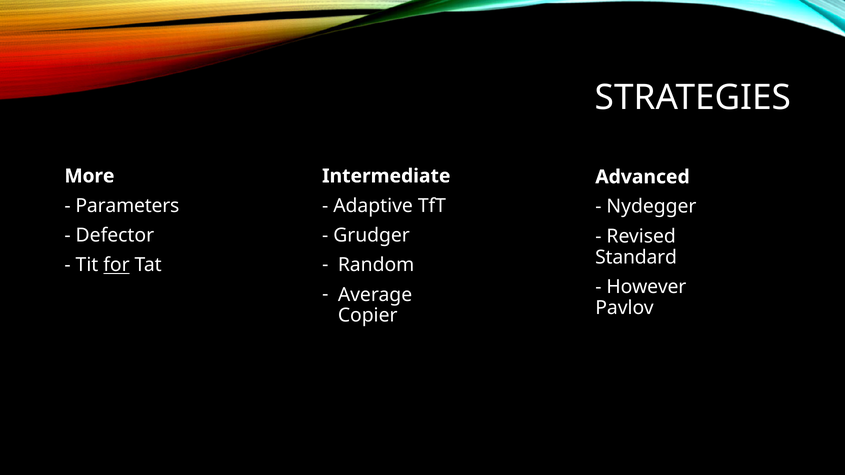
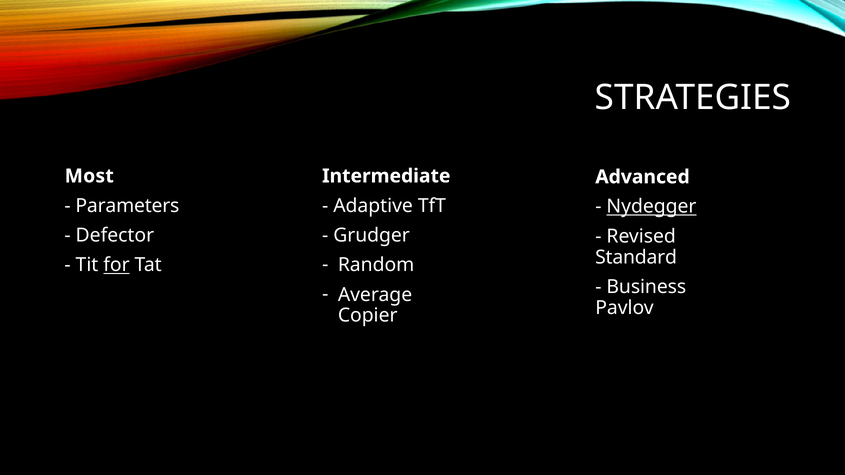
More: More -> Most
Nydegger underline: none -> present
However: However -> Business
